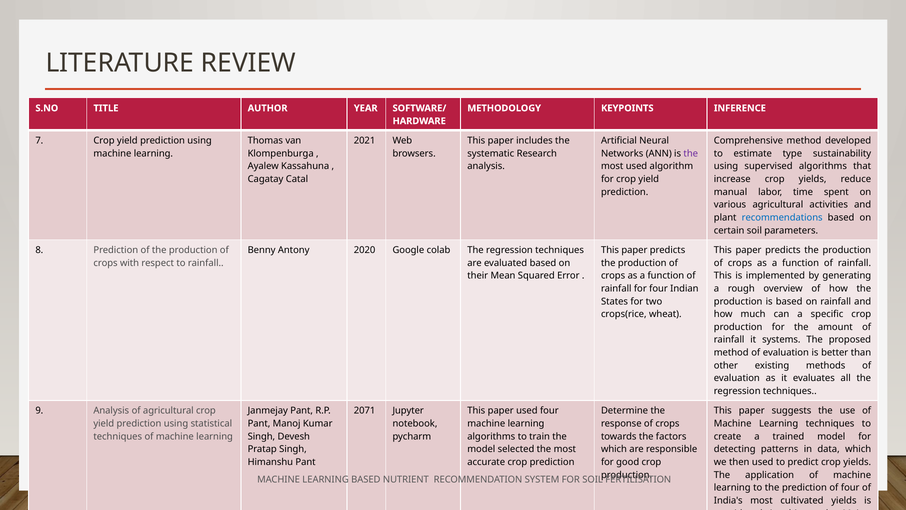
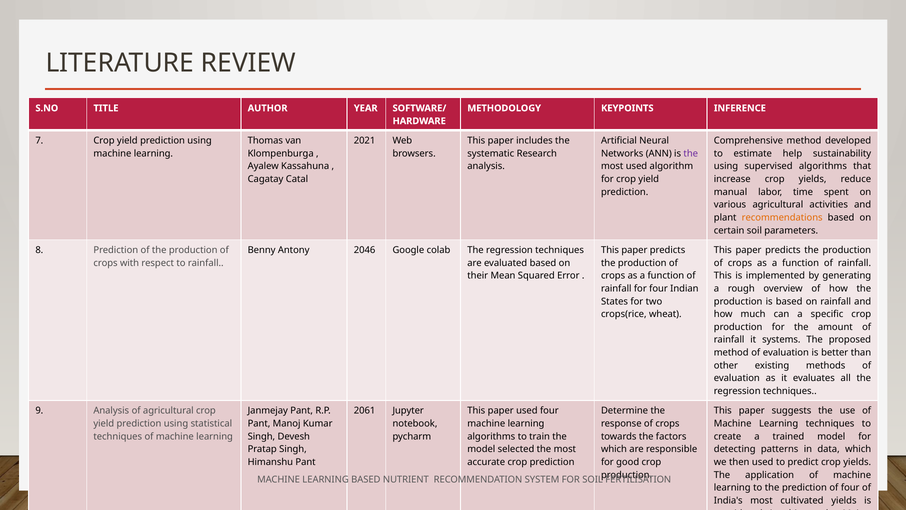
type: type -> help
recommendations colour: blue -> orange
2020: 2020 -> 2046
2071: 2071 -> 2061
